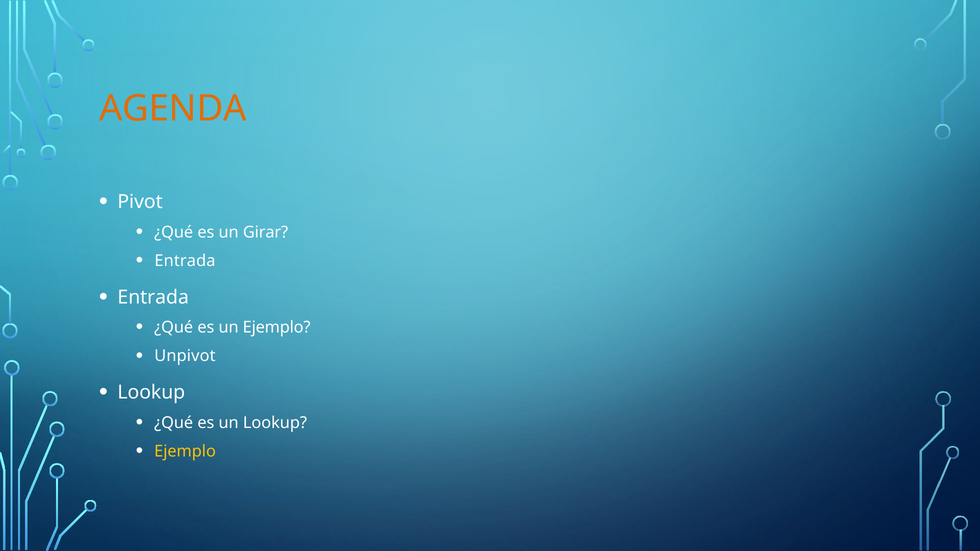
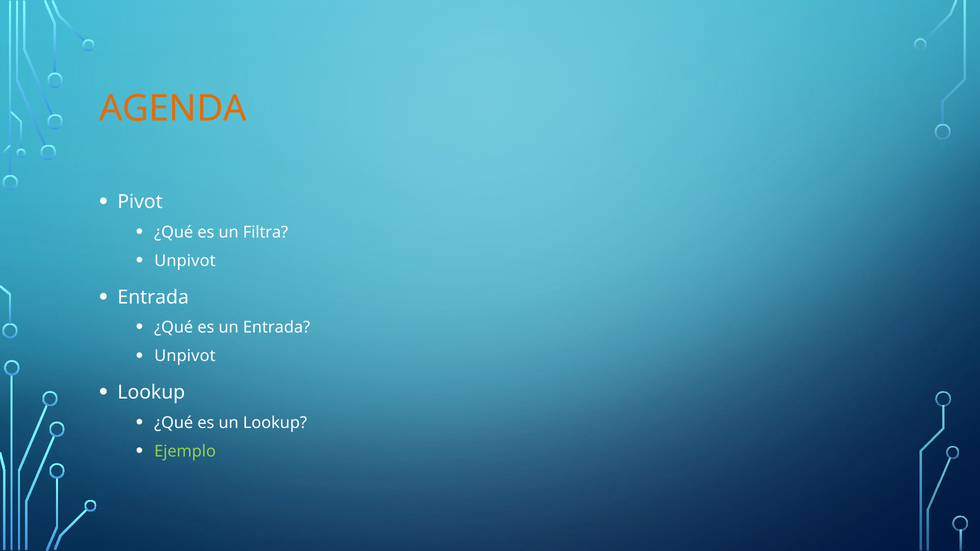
Girar: Girar -> Filtra
Entrada at (185, 261): Entrada -> Unpivot
un Ejemplo: Ejemplo -> Entrada
Ejemplo at (185, 451) colour: yellow -> light green
